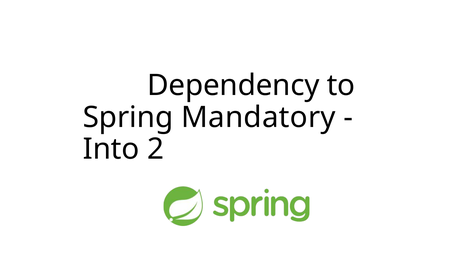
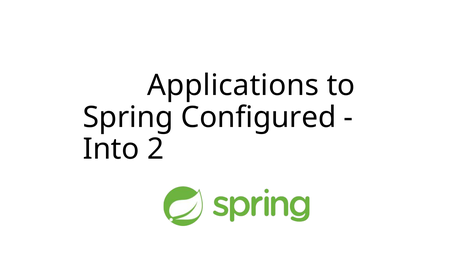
Dependency: Dependency -> Applications
Mandatory: Mandatory -> Configured
